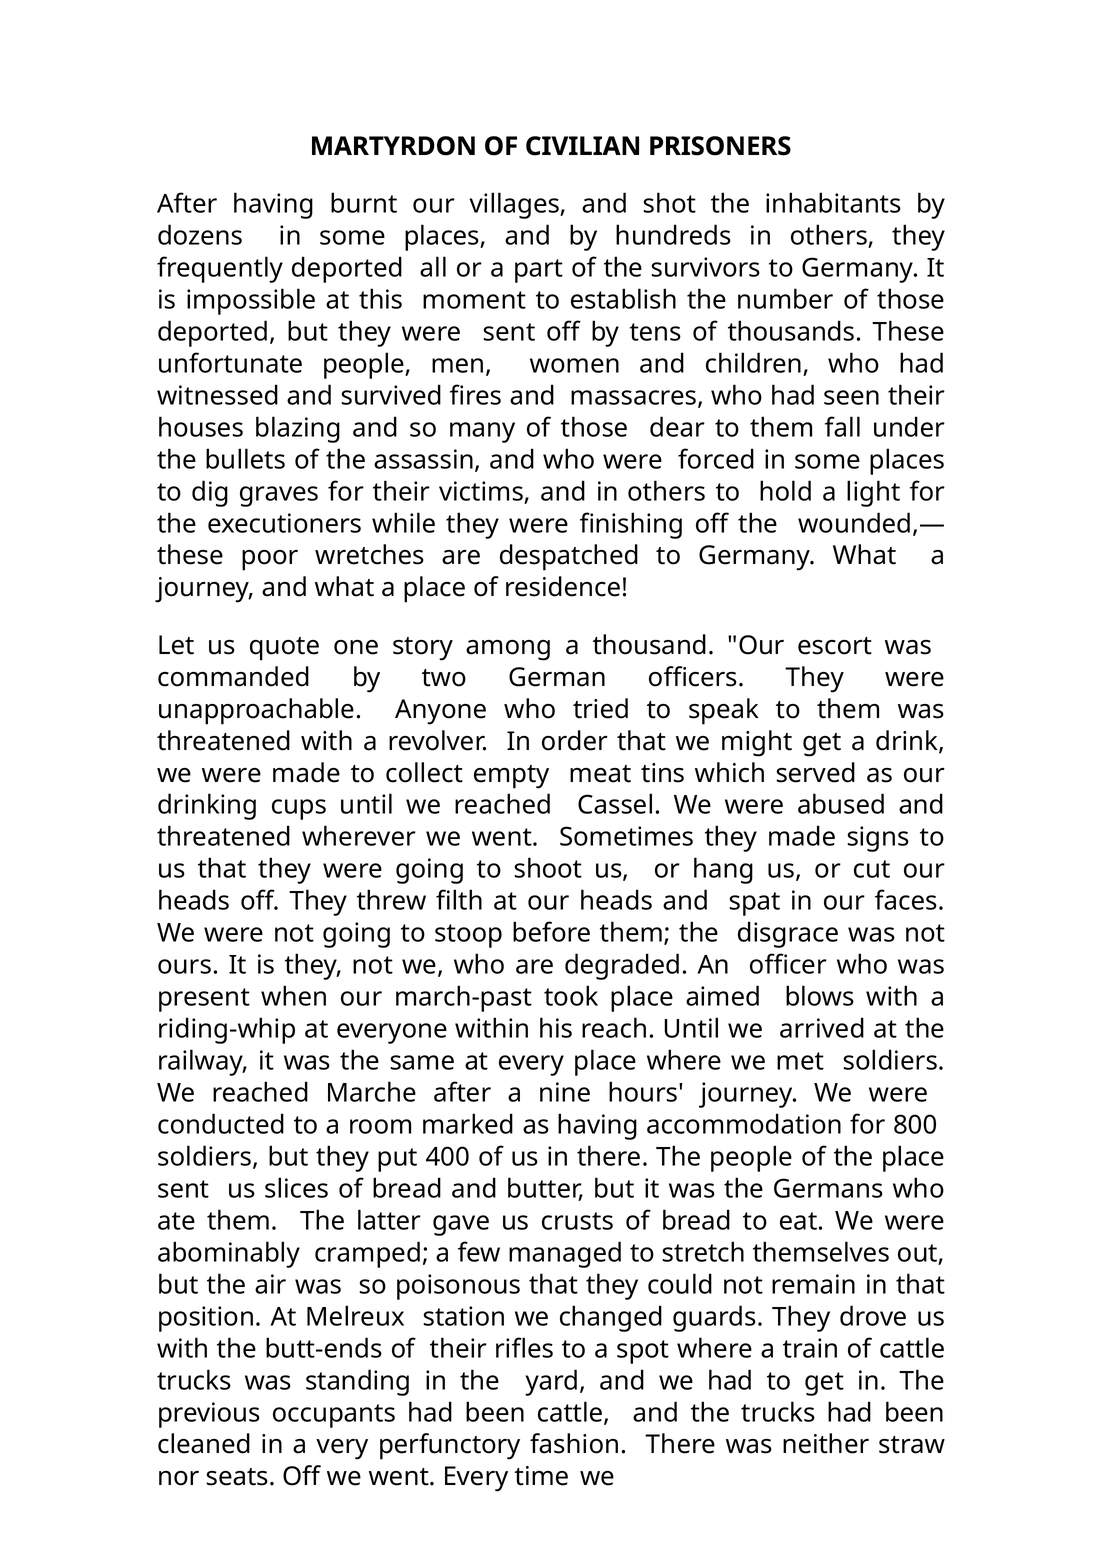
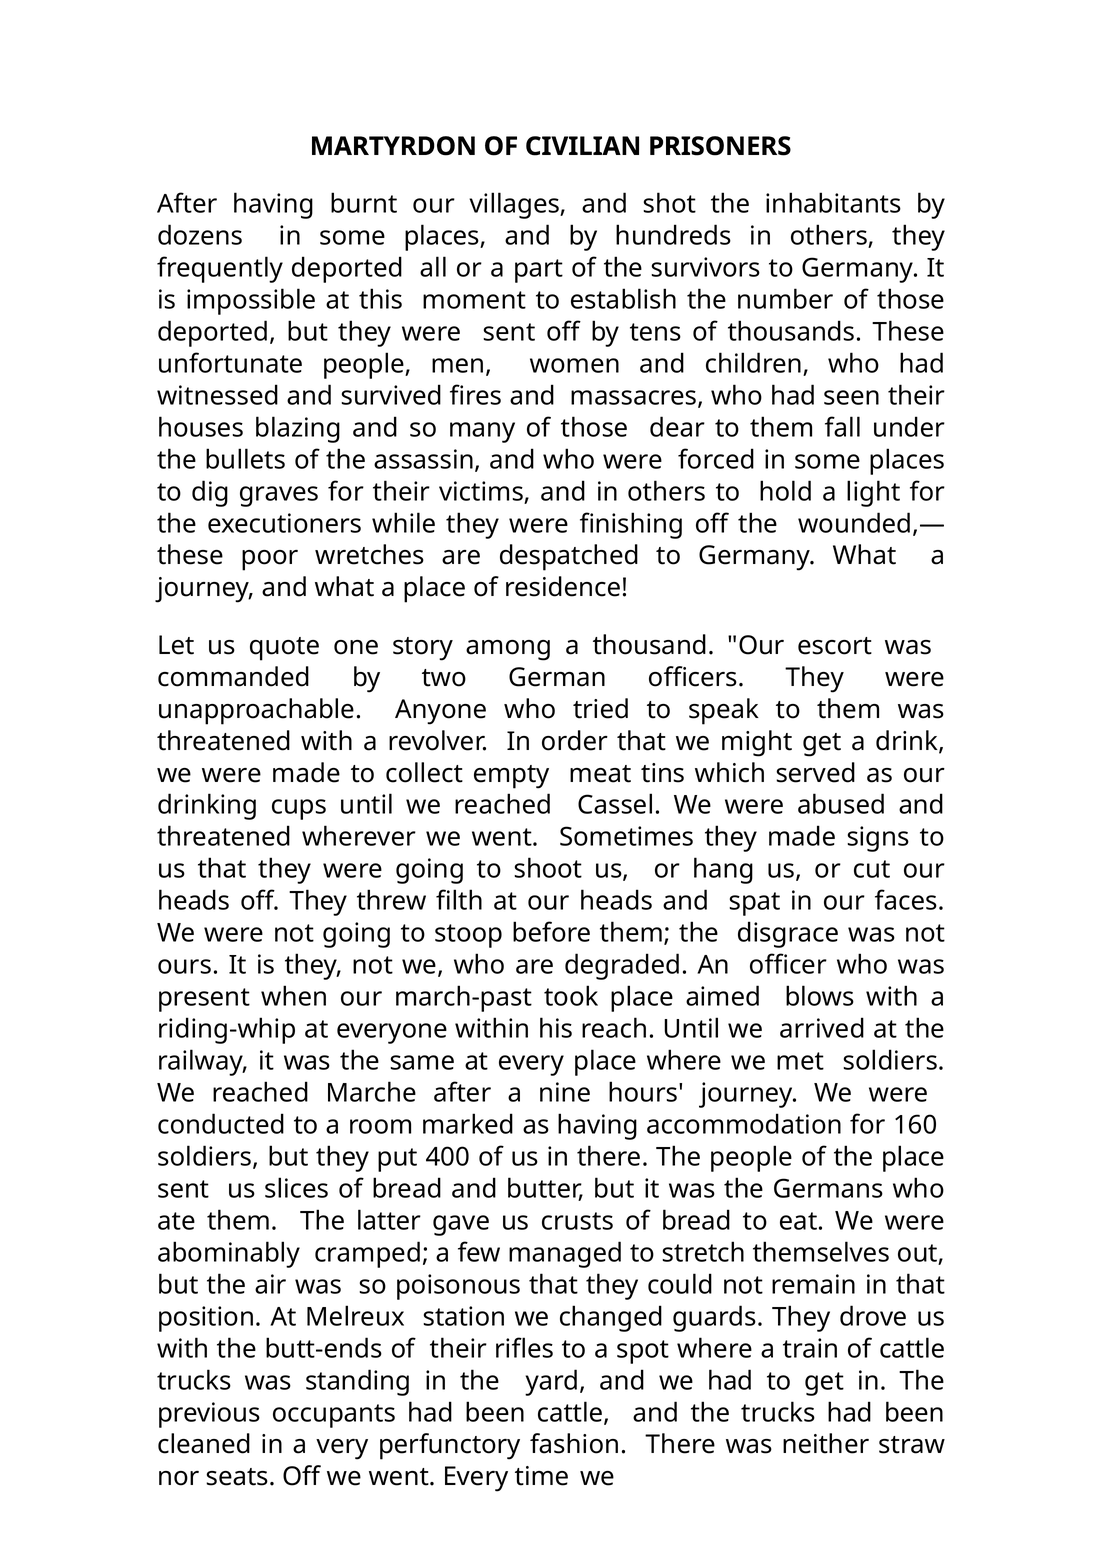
800: 800 -> 160
